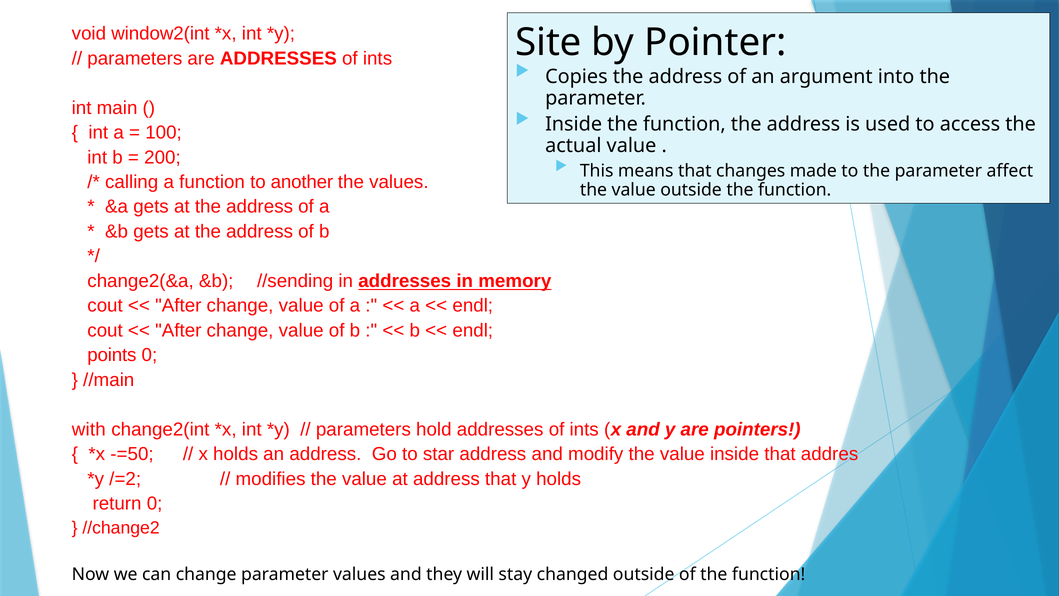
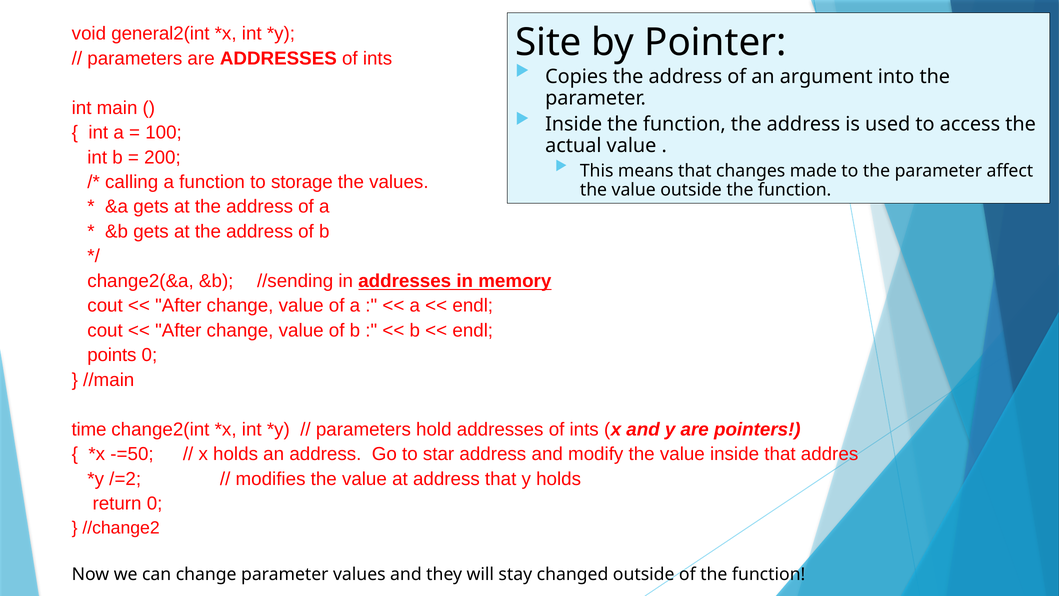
window2(int: window2(int -> general2(int
another: another -> storage
with: with -> time
